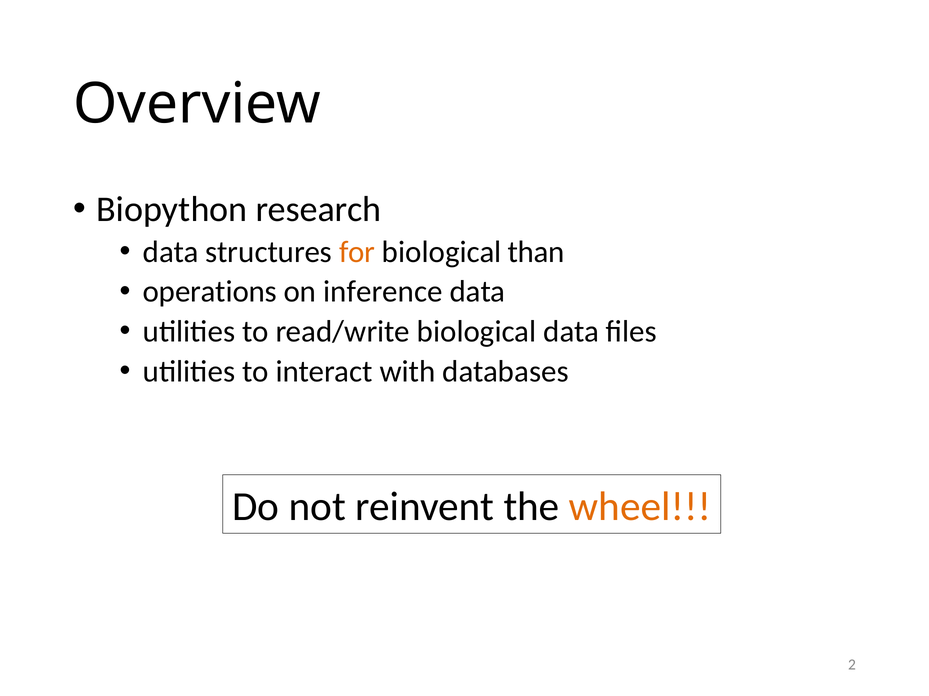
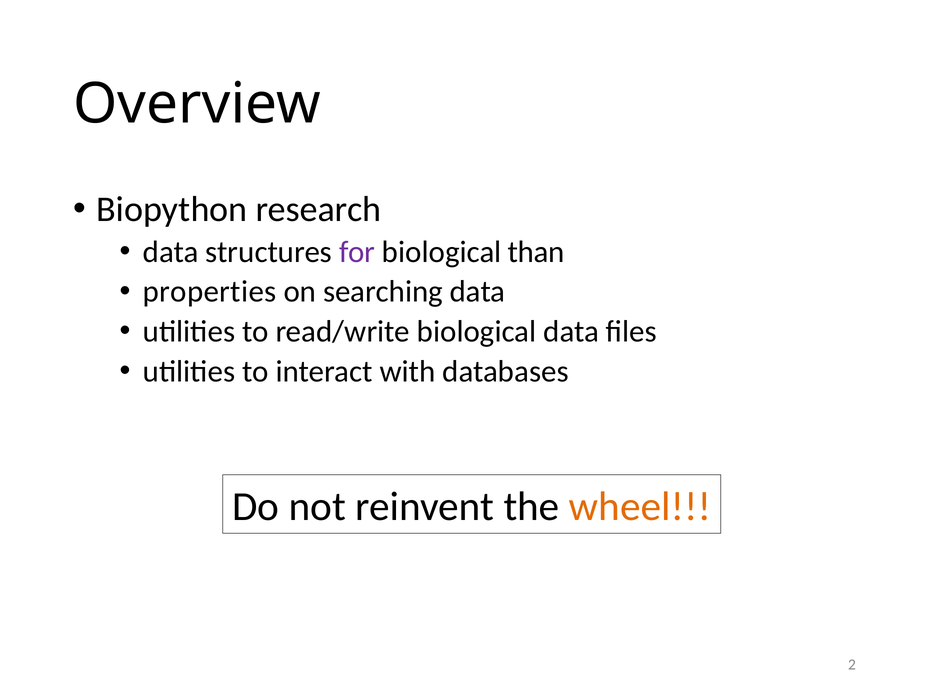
for colour: orange -> purple
operations: operations -> properties
inference: inference -> searching
